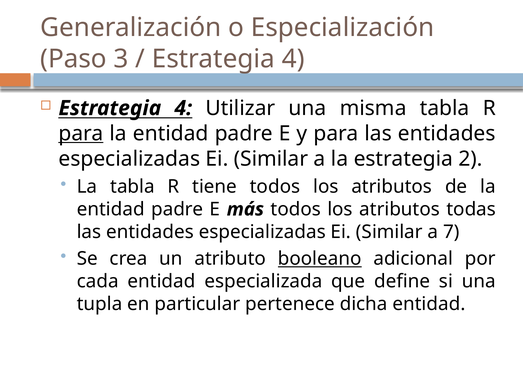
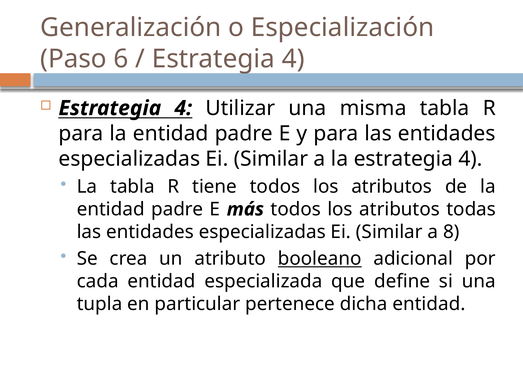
3: 3 -> 6
para at (81, 134) underline: present -> none
la estrategia 2: 2 -> 4
7: 7 -> 8
